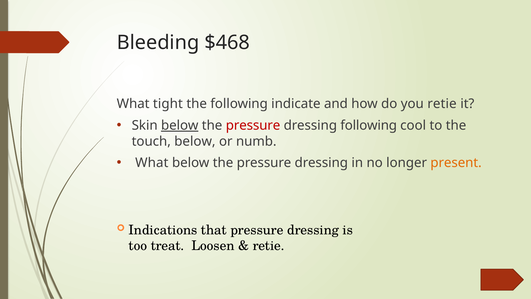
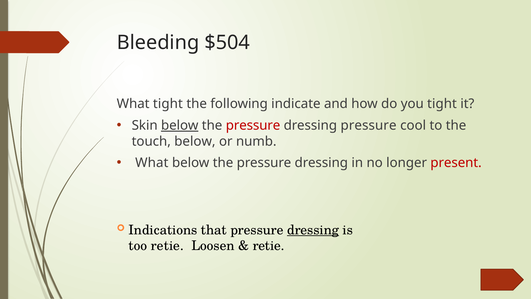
$468: $468 -> $504
you retie: retie -> tight
dressing following: following -> pressure
present colour: orange -> red
dressing at (313, 230) underline: none -> present
too treat: treat -> retie
